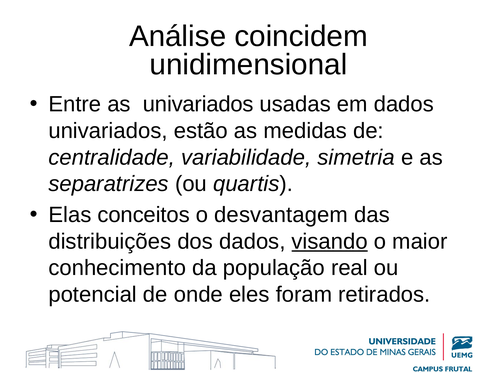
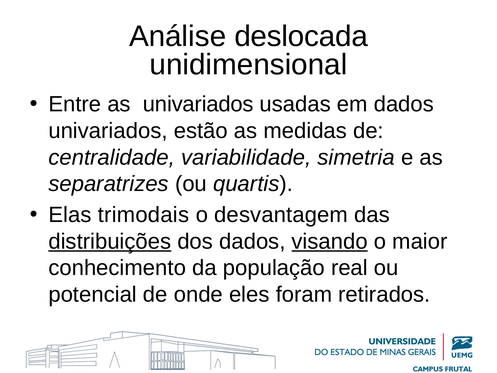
coincidem: coincidem -> deslocada
conceitos: conceitos -> trimodais
distribuições underline: none -> present
